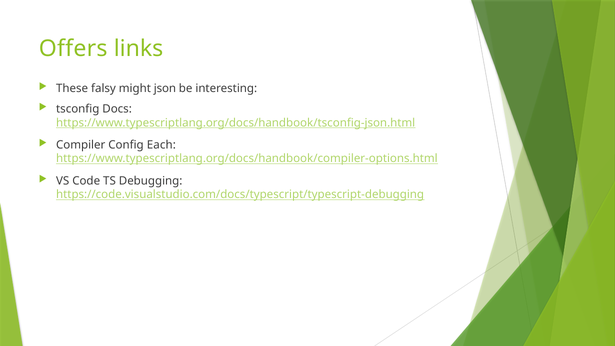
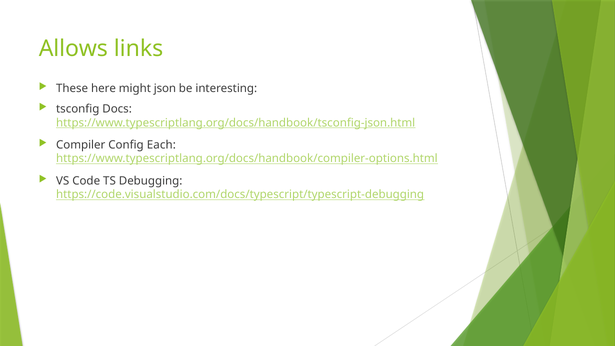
Offers: Offers -> Allows
falsy: falsy -> here
